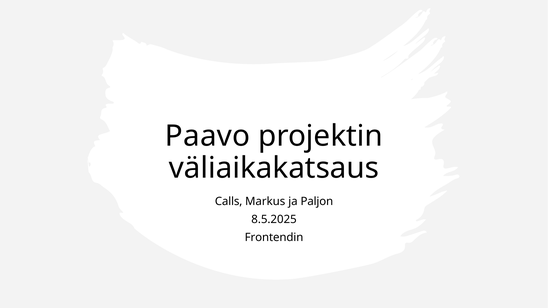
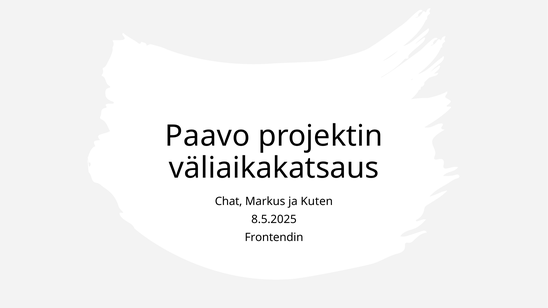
Calls: Calls -> Chat
Paljon: Paljon -> Kuten
